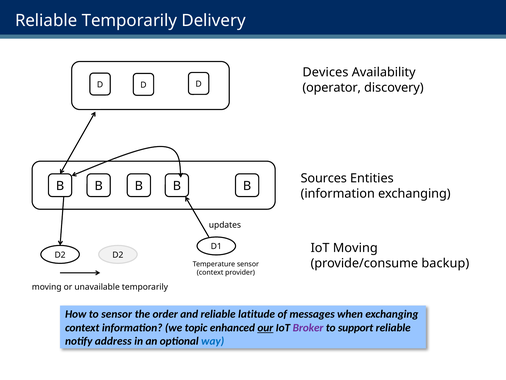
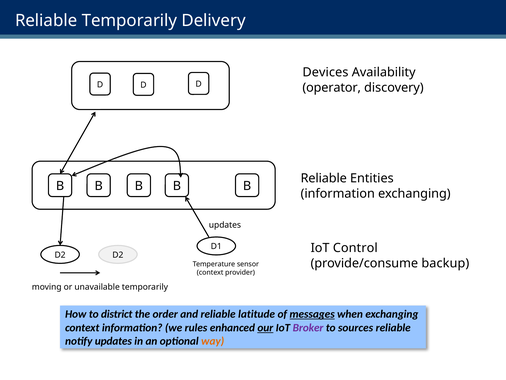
Sources at (324, 178): Sources -> Reliable
IoT Moving: Moving -> Control
to sensor: sensor -> district
messages underline: none -> present
topic: topic -> rules
support: support -> sources
notify address: address -> updates
way colour: blue -> orange
